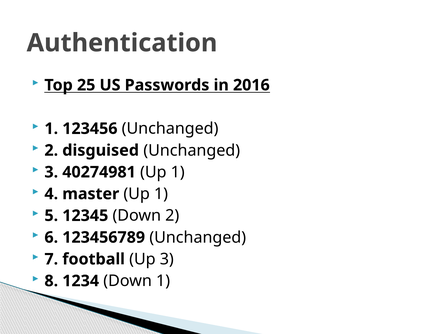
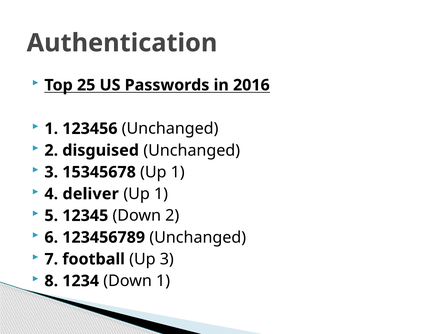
40274981: 40274981 -> 15345678
master: master -> deliver
